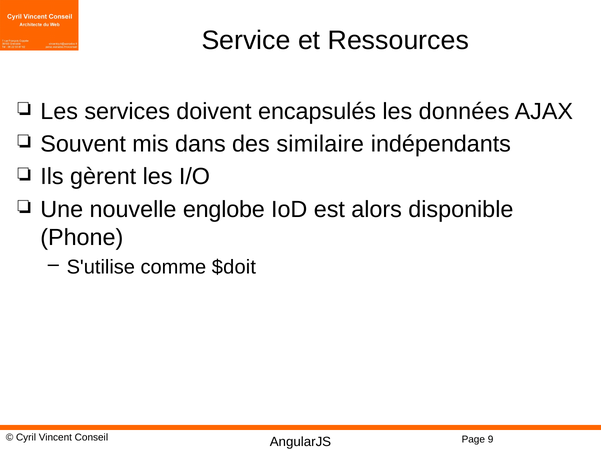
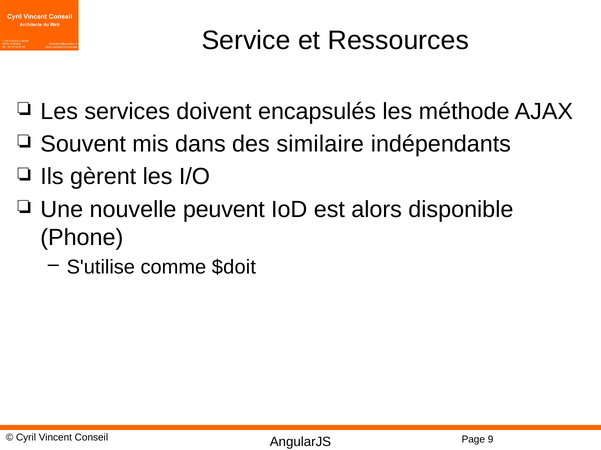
données: données -> méthode
englobe: englobe -> peuvent
